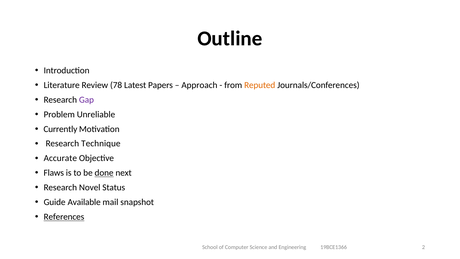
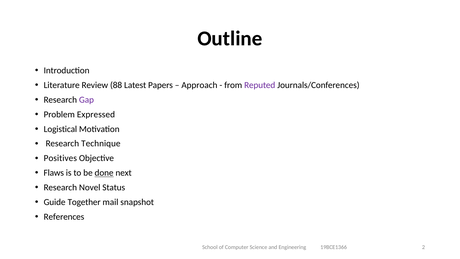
78: 78 -> 88
Reputed colour: orange -> purple
Unreliable: Unreliable -> Expressed
Currently: Currently -> Logistical
Accurate: Accurate -> Positives
Available: Available -> Together
References underline: present -> none
